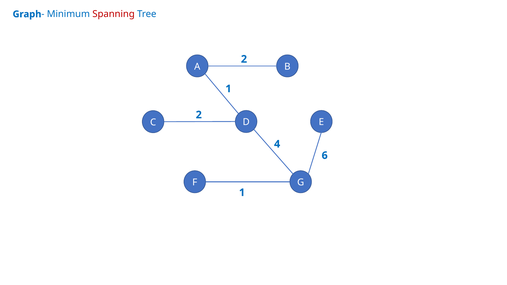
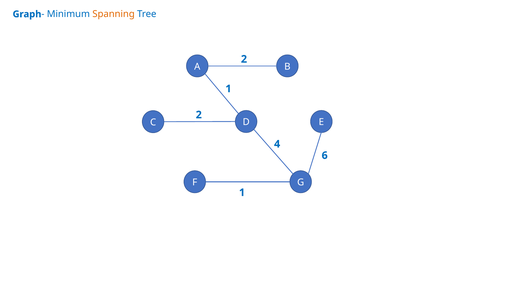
Spanning colour: red -> orange
